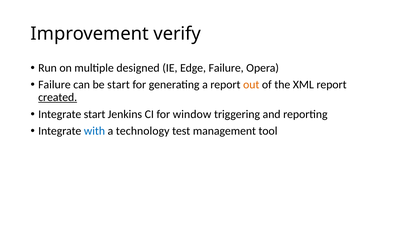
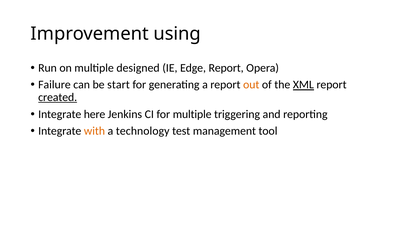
verify: verify -> using
Edge Failure: Failure -> Report
XML underline: none -> present
Integrate start: start -> here
for window: window -> multiple
with colour: blue -> orange
